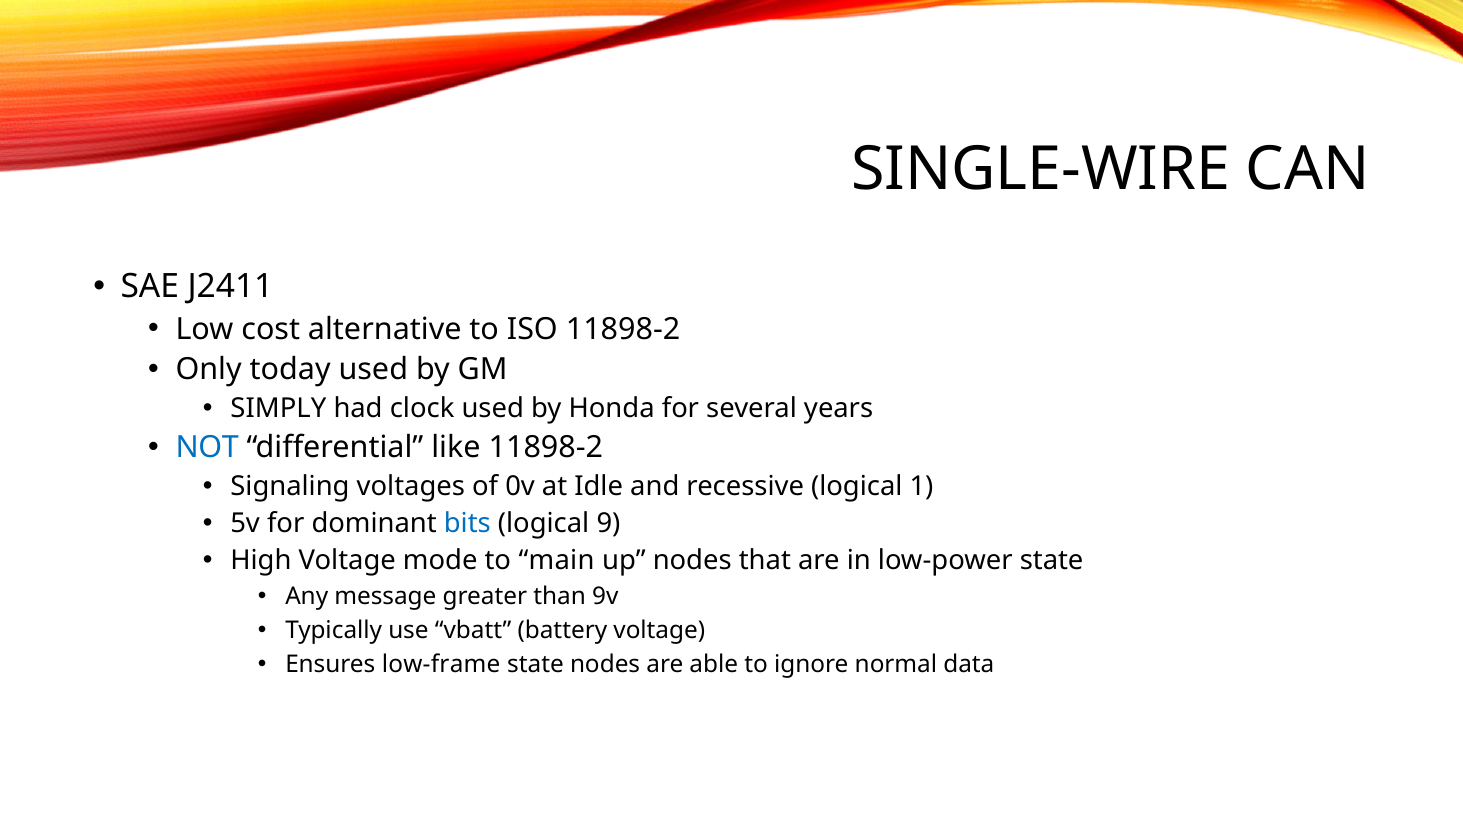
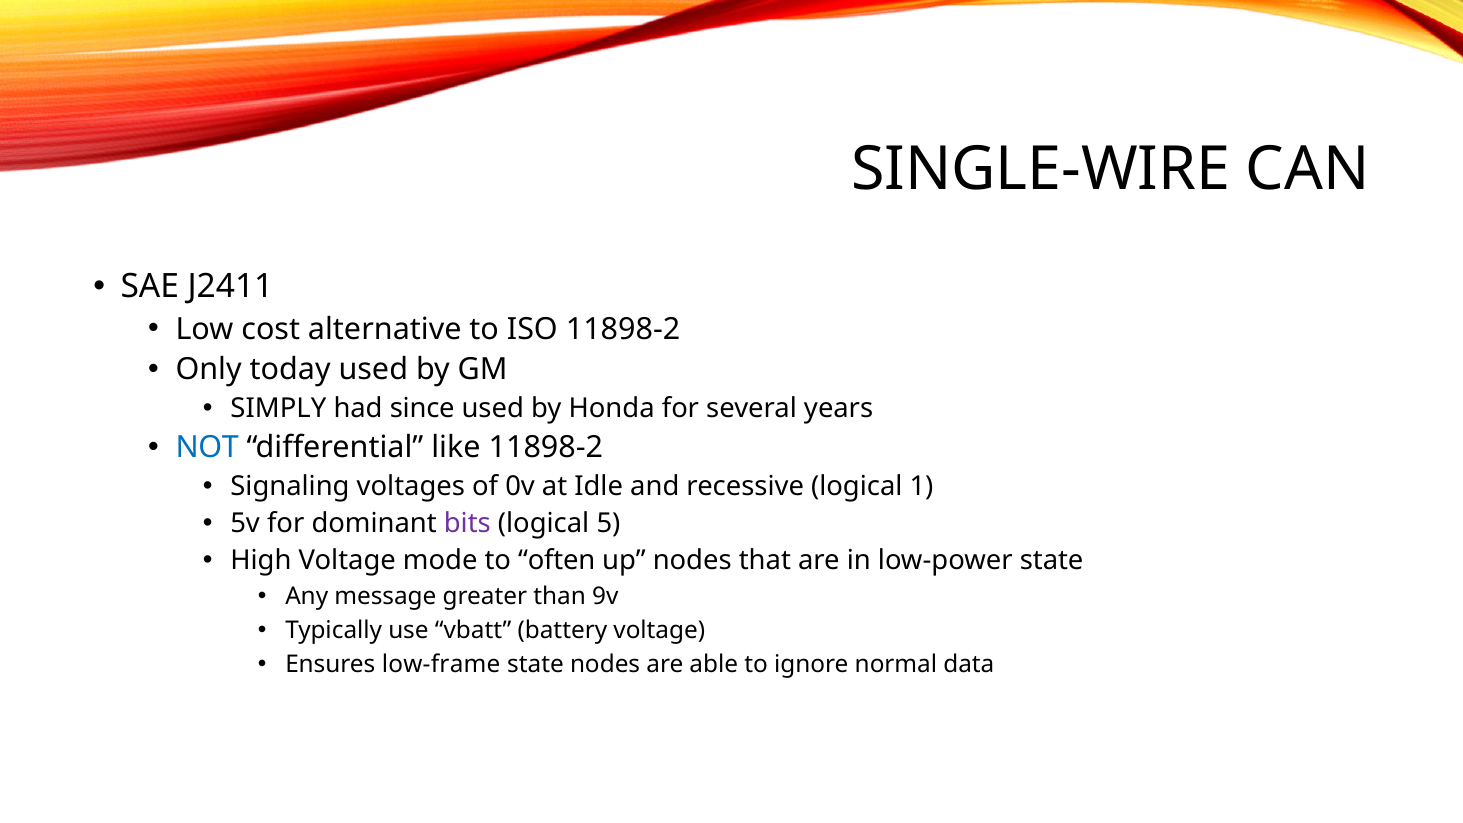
clock: clock -> since
bits colour: blue -> purple
9: 9 -> 5
main: main -> often
